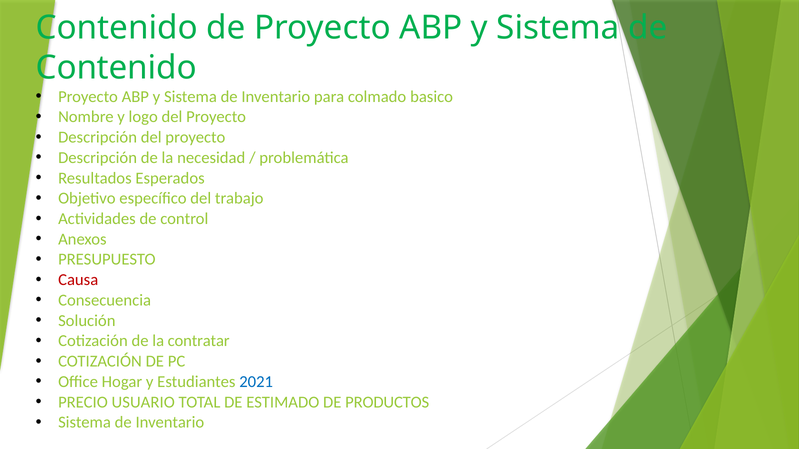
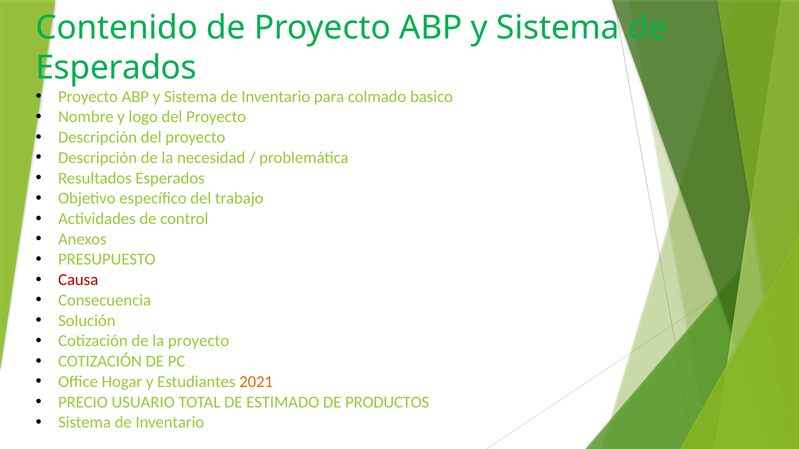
Contenido at (116, 68): Contenido -> Esperados
la contratar: contratar -> proyecto
2021 colour: blue -> orange
